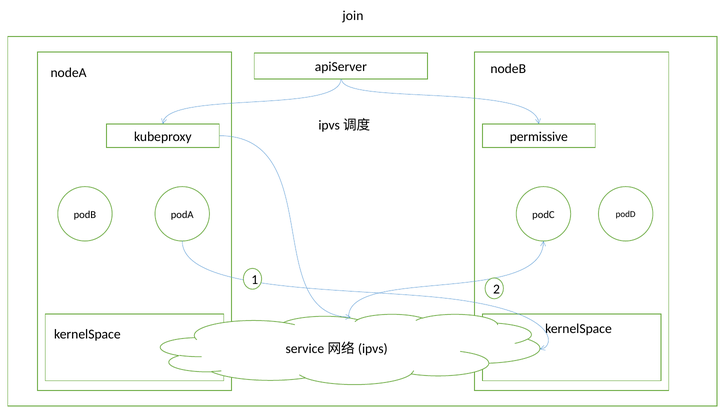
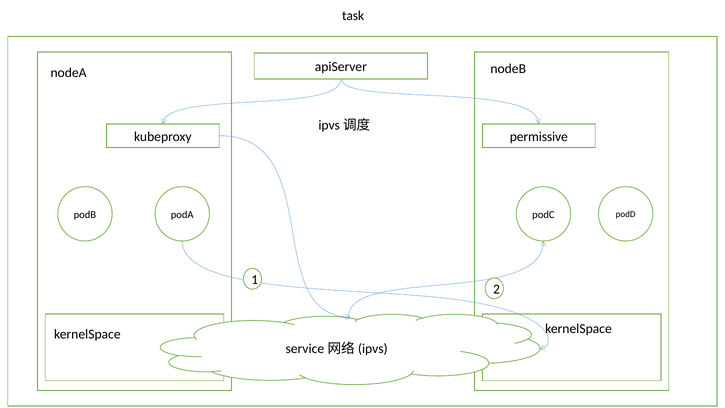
join: join -> task
